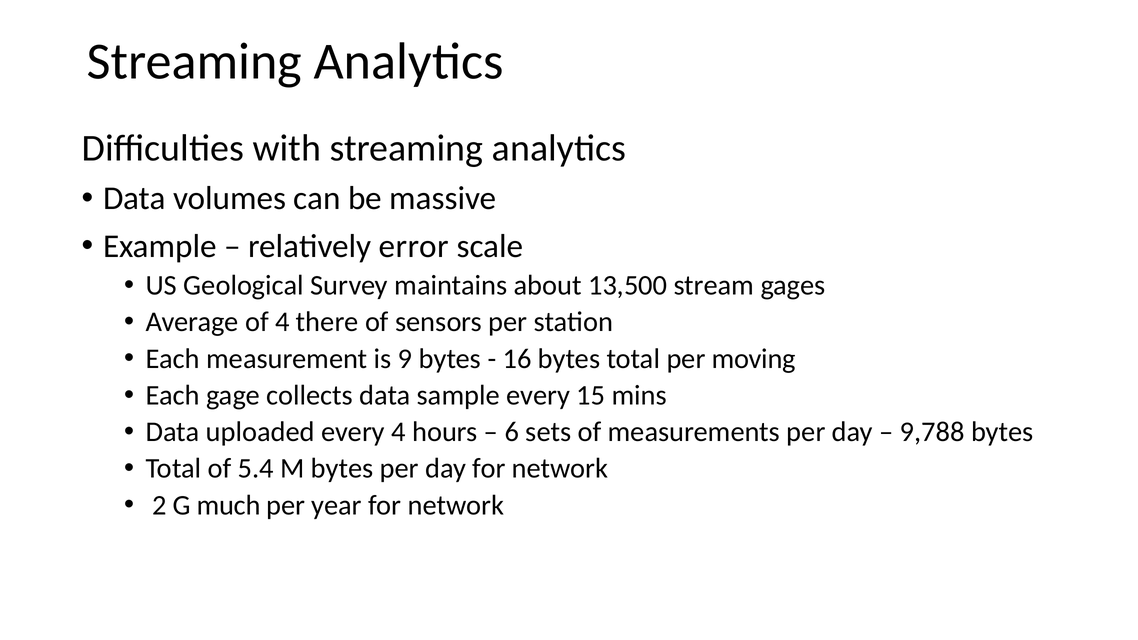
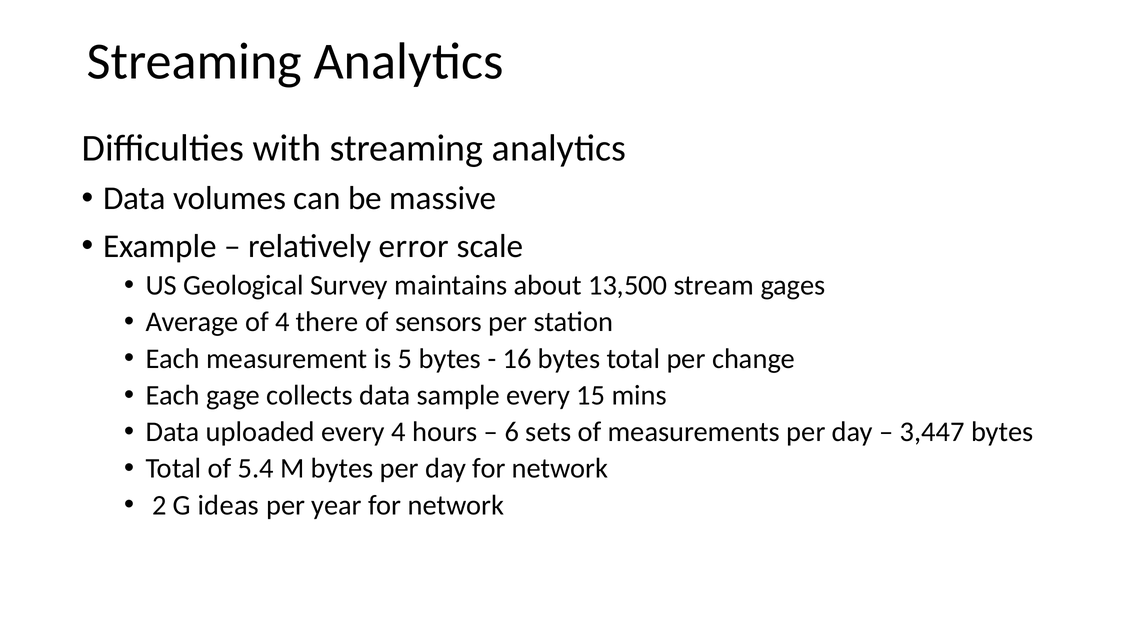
9: 9 -> 5
moving: moving -> change
9,788: 9,788 -> 3,447
much: much -> ideas
